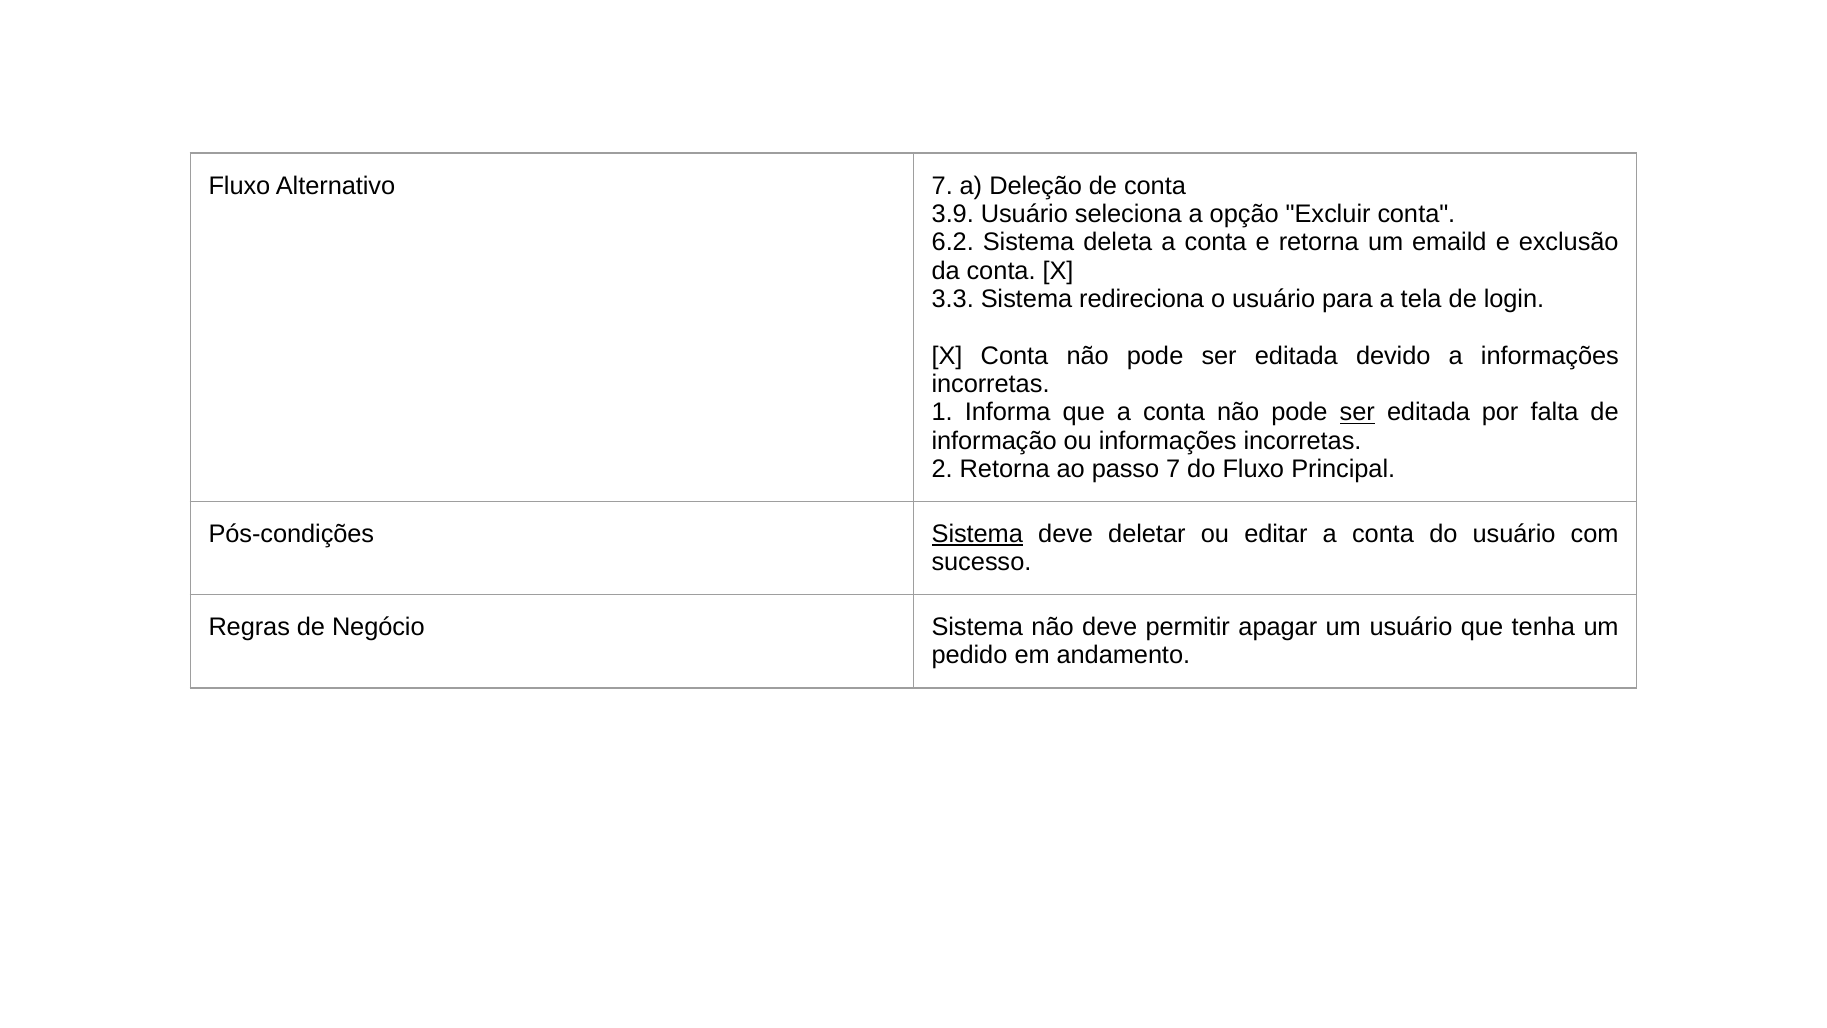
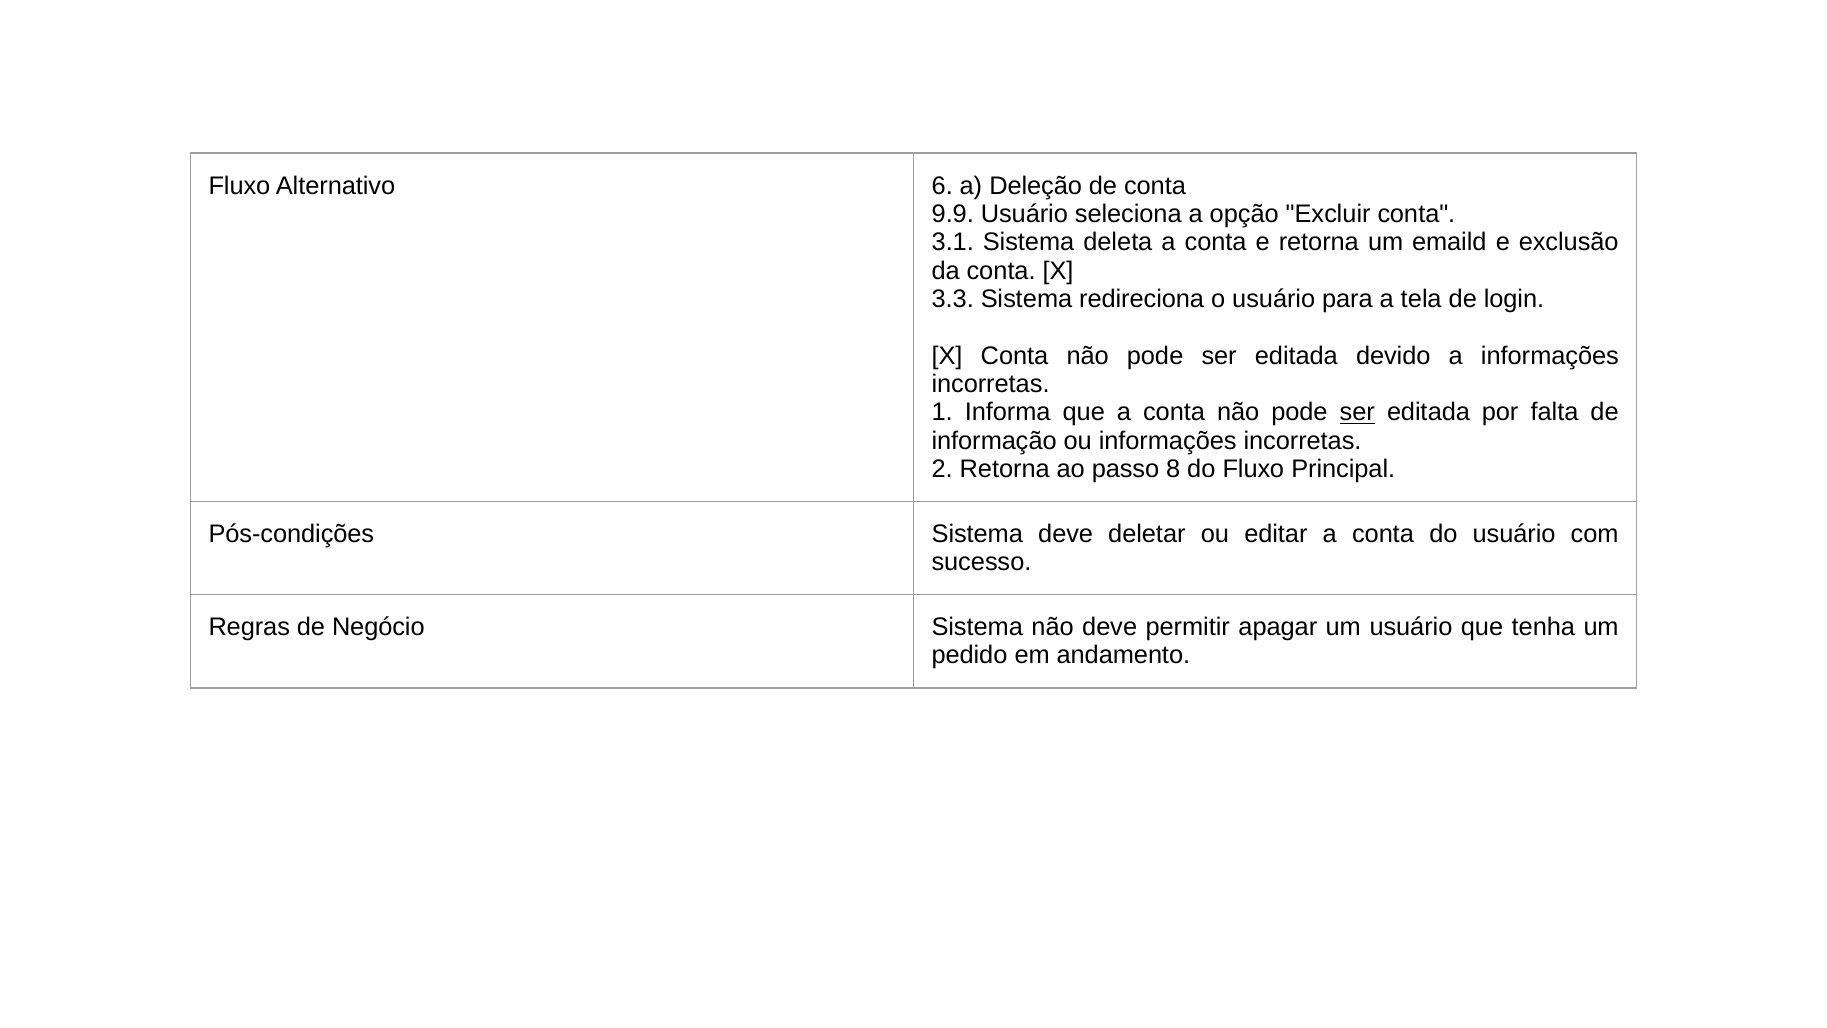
Alternativo 7: 7 -> 6
3.9: 3.9 -> 9.9
6.2: 6.2 -> 3.1
passo 7: 7 -> 8
Sistema at (977, 534) underline: present -> none
